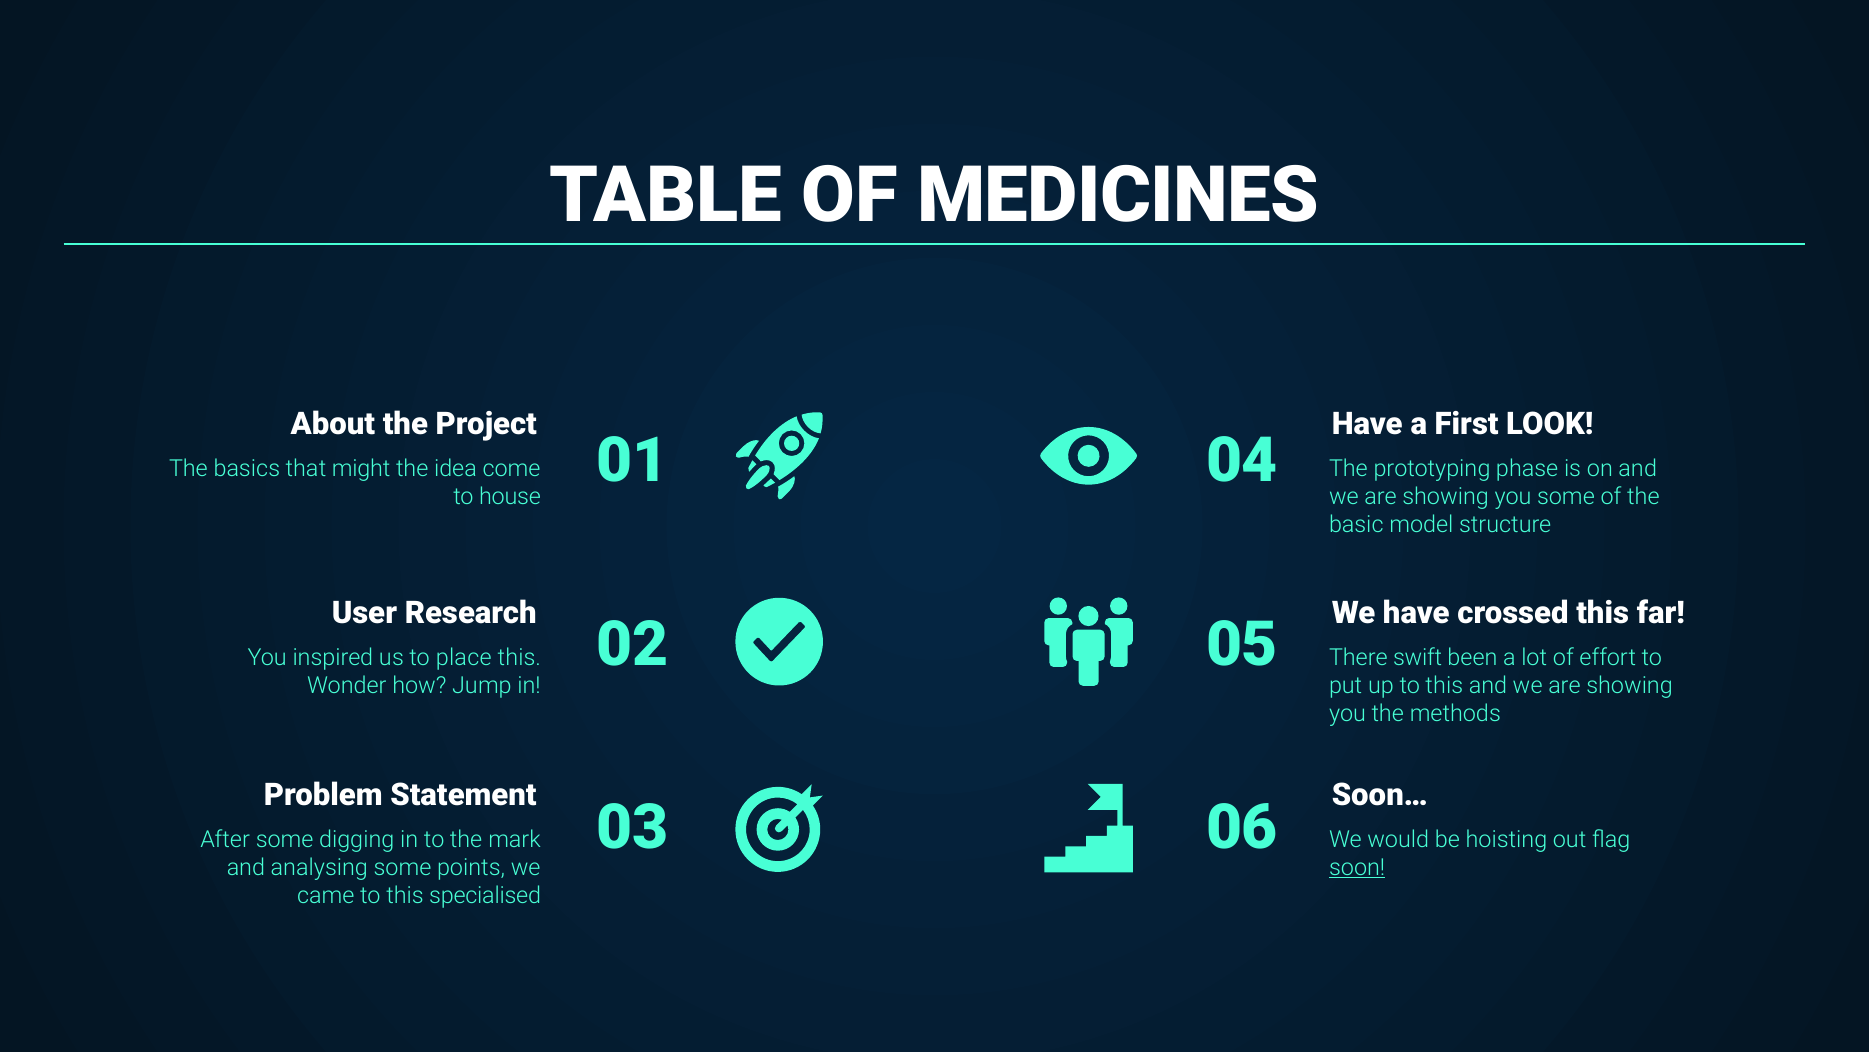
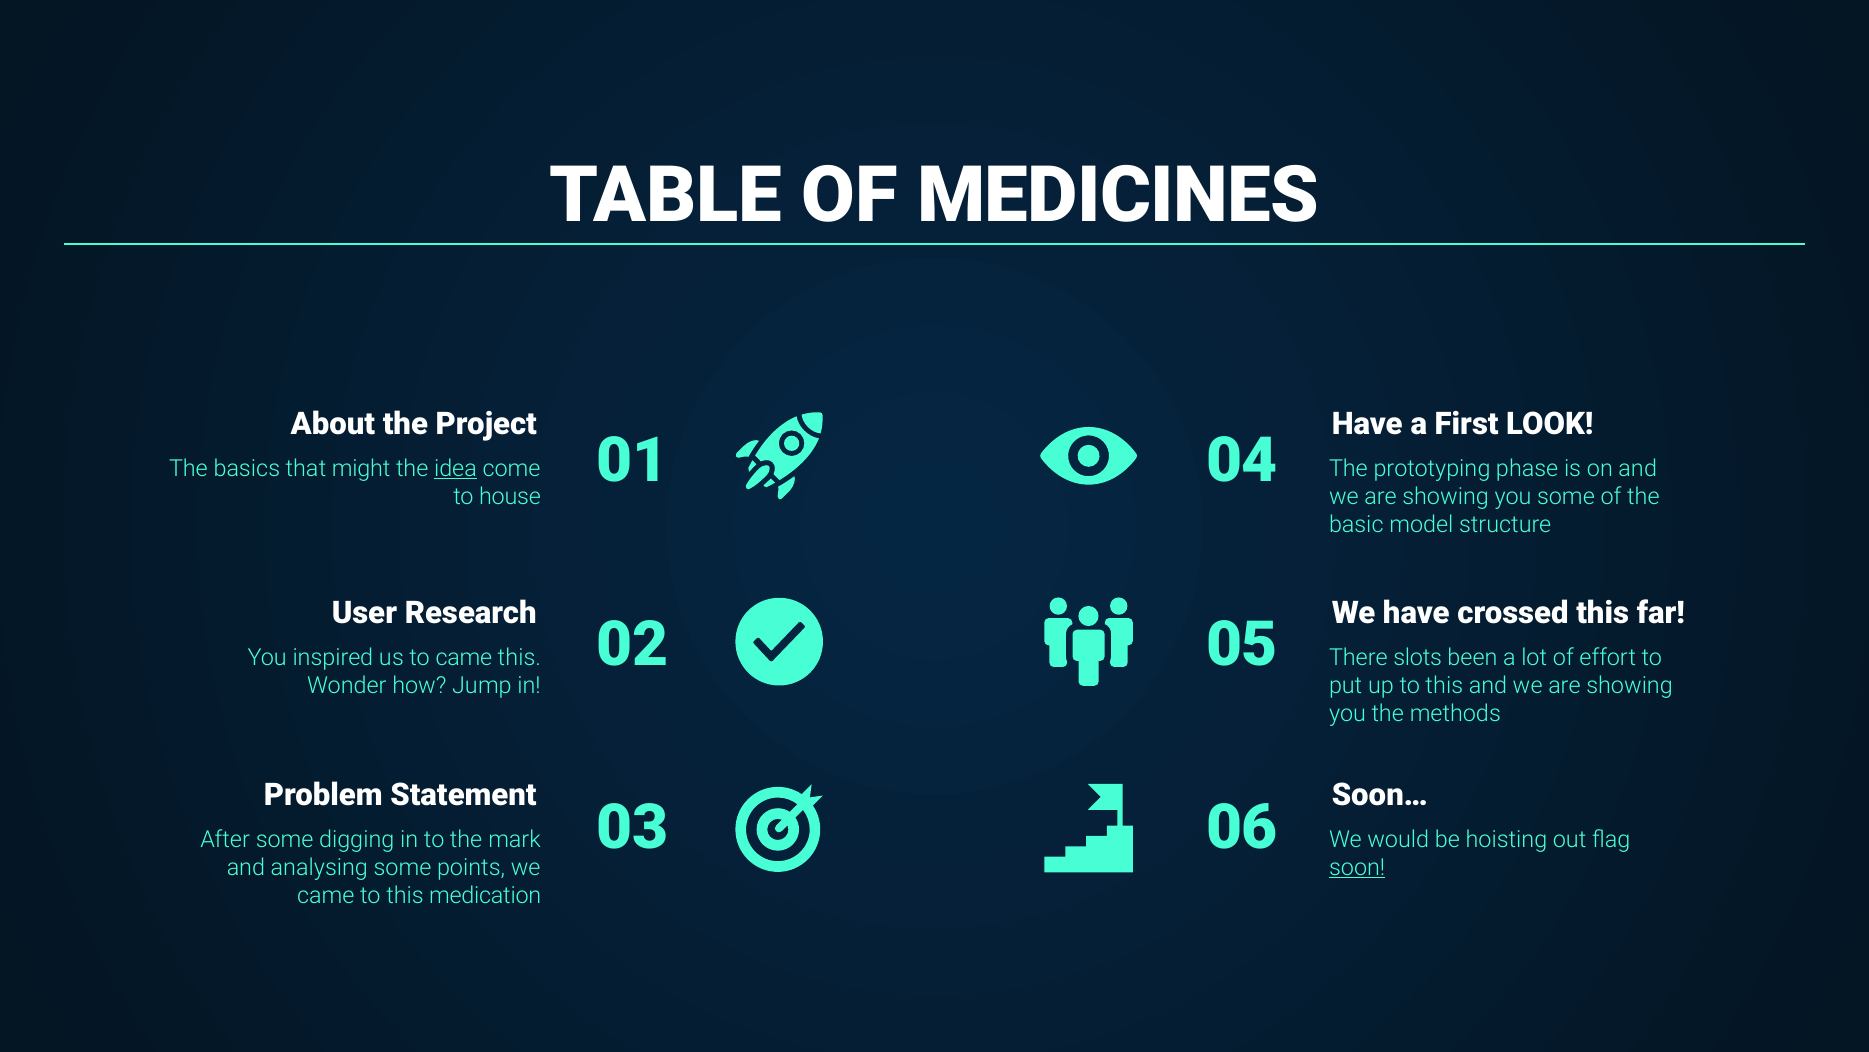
idea underline: none -> present
to place: place -> came
swift: swift -> slots
specialised: specialised -> medication
